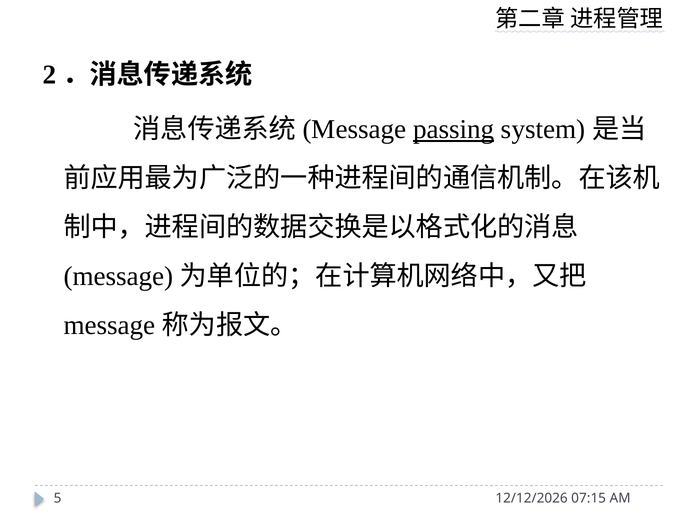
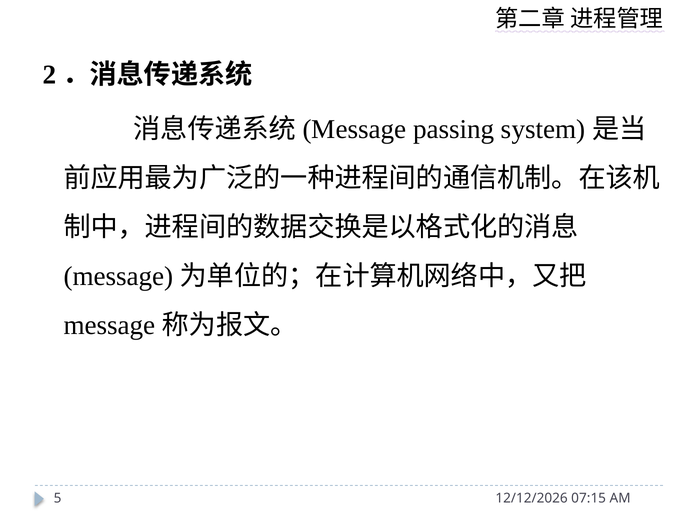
passing underline: present -> none
